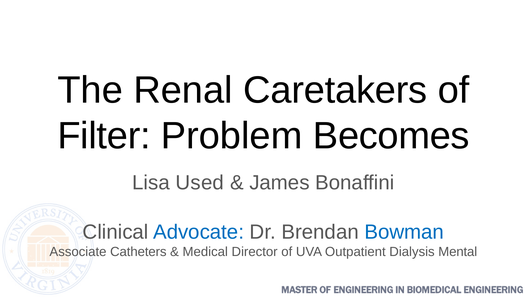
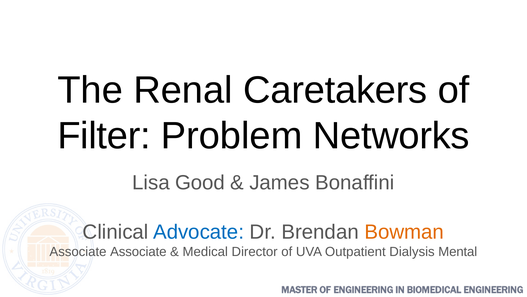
Becomes: Becomes -> Networks
Used: Used -> Good
Bowman colour: blue -> orange
Associate Catheters: Catheters -> Associate
